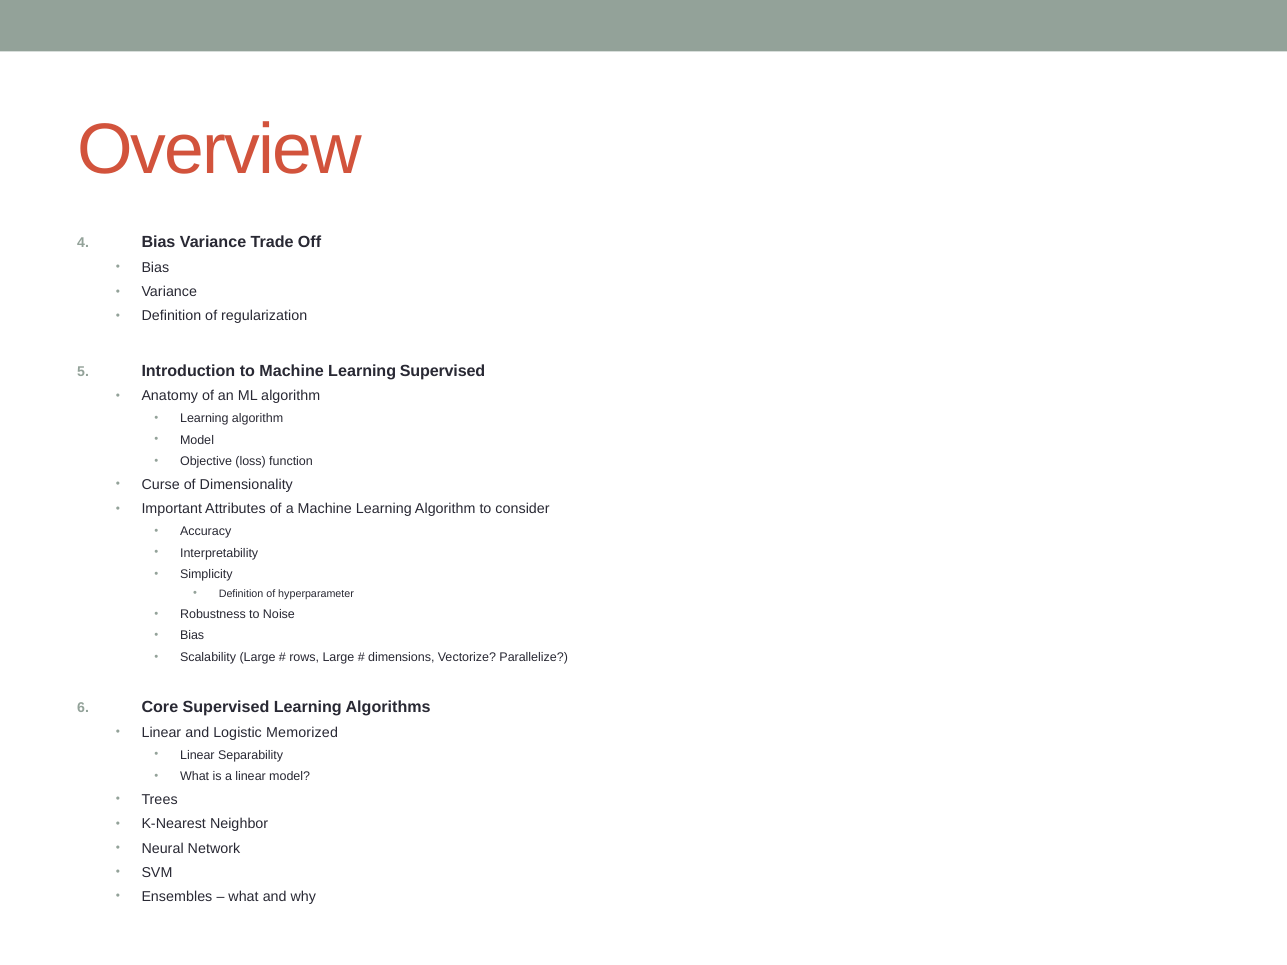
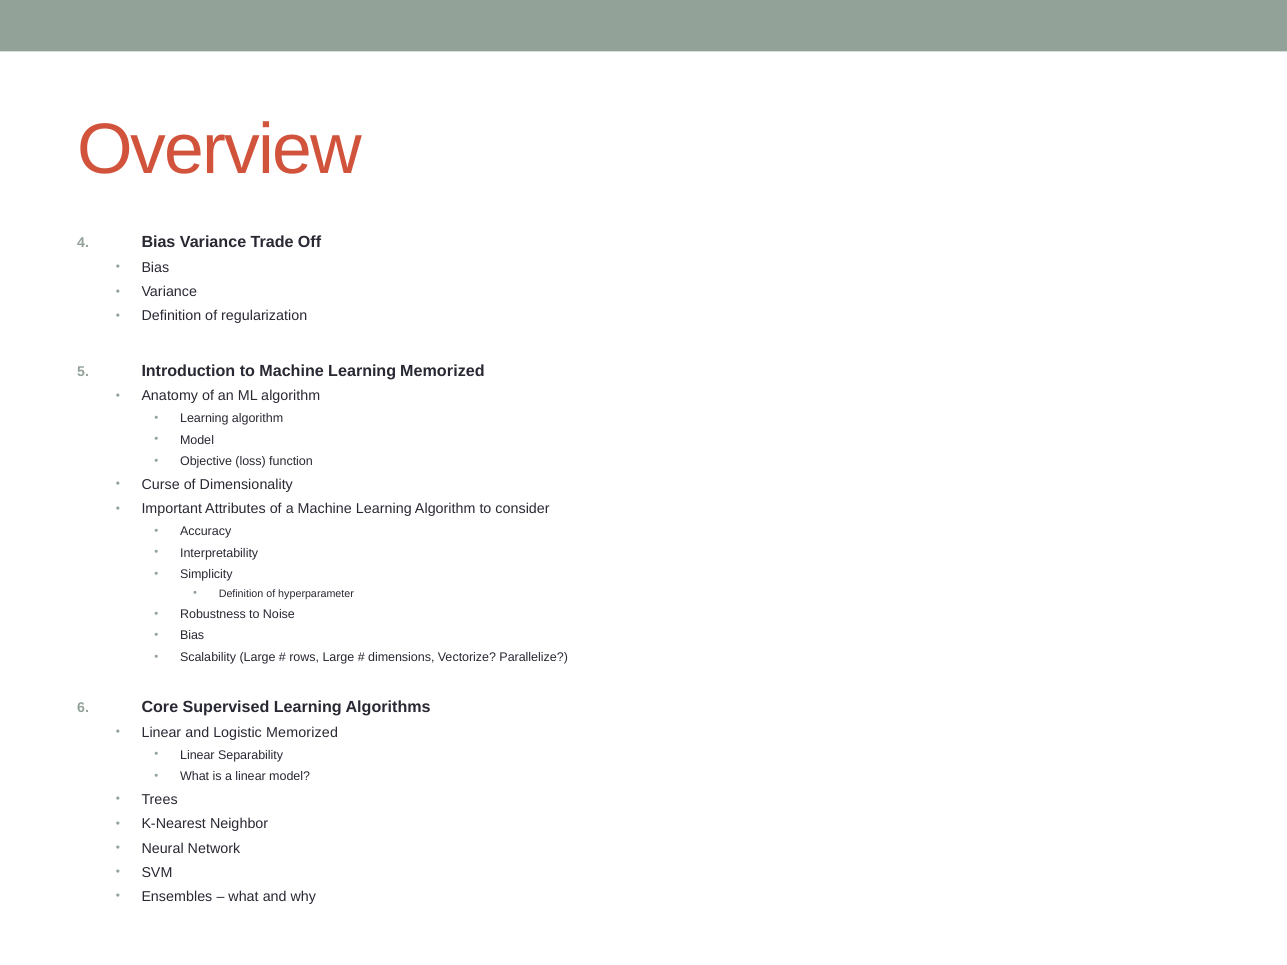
Learning Supervised: Supervised -> Memorized
